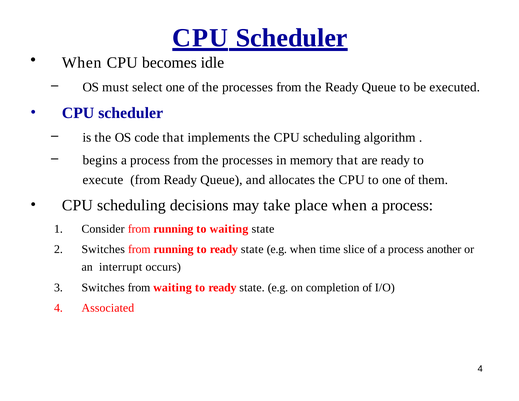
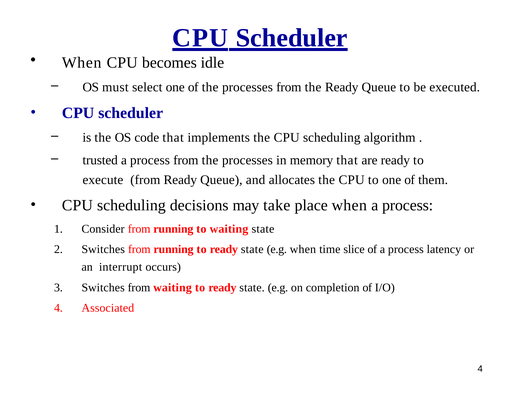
begins: begins -> trusted
another: another -> latency
